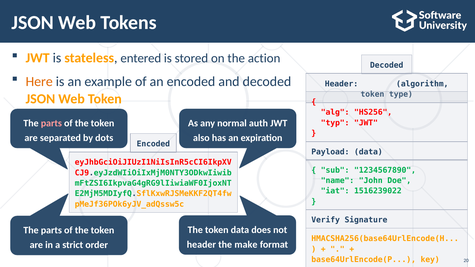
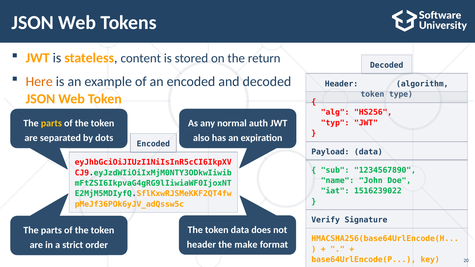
entered: entered -> content
action: action -> return
parts at (51, 123) colour: pink -> yellow
